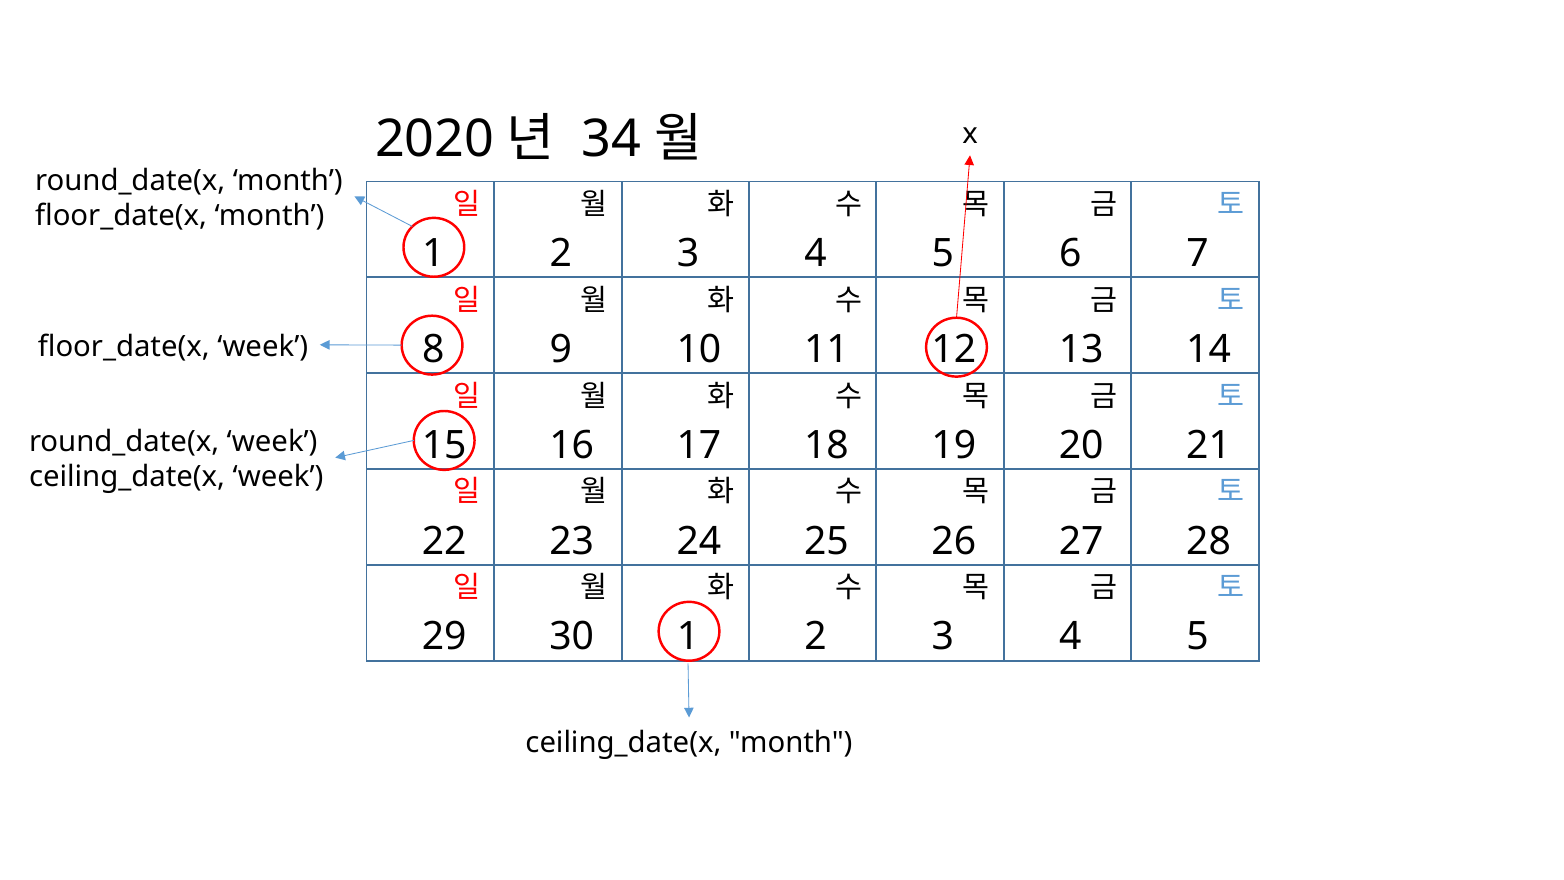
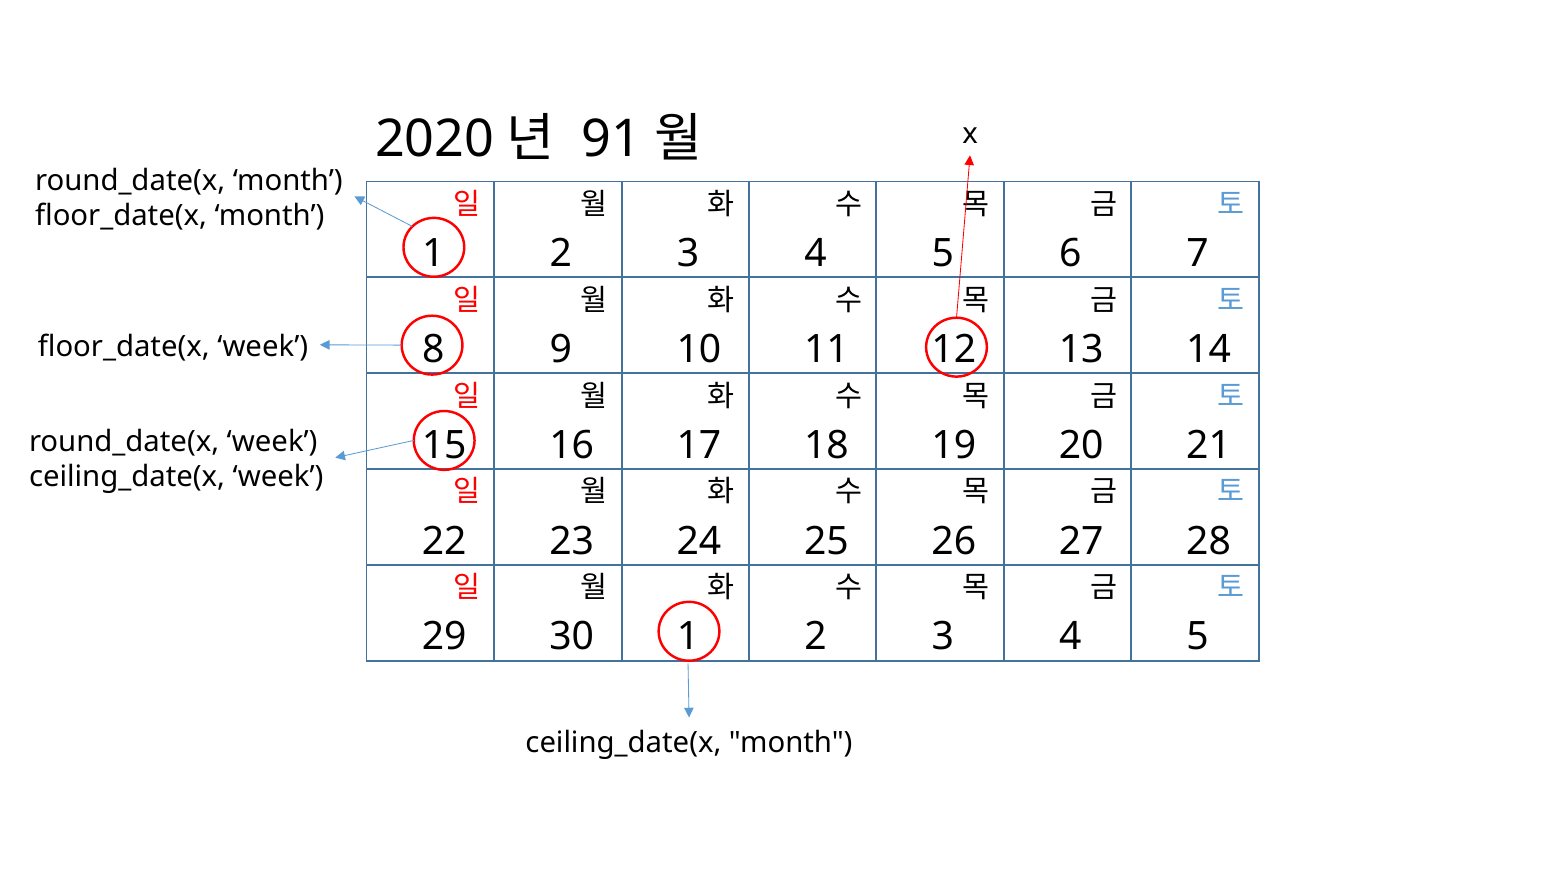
34: 34 -> 91
